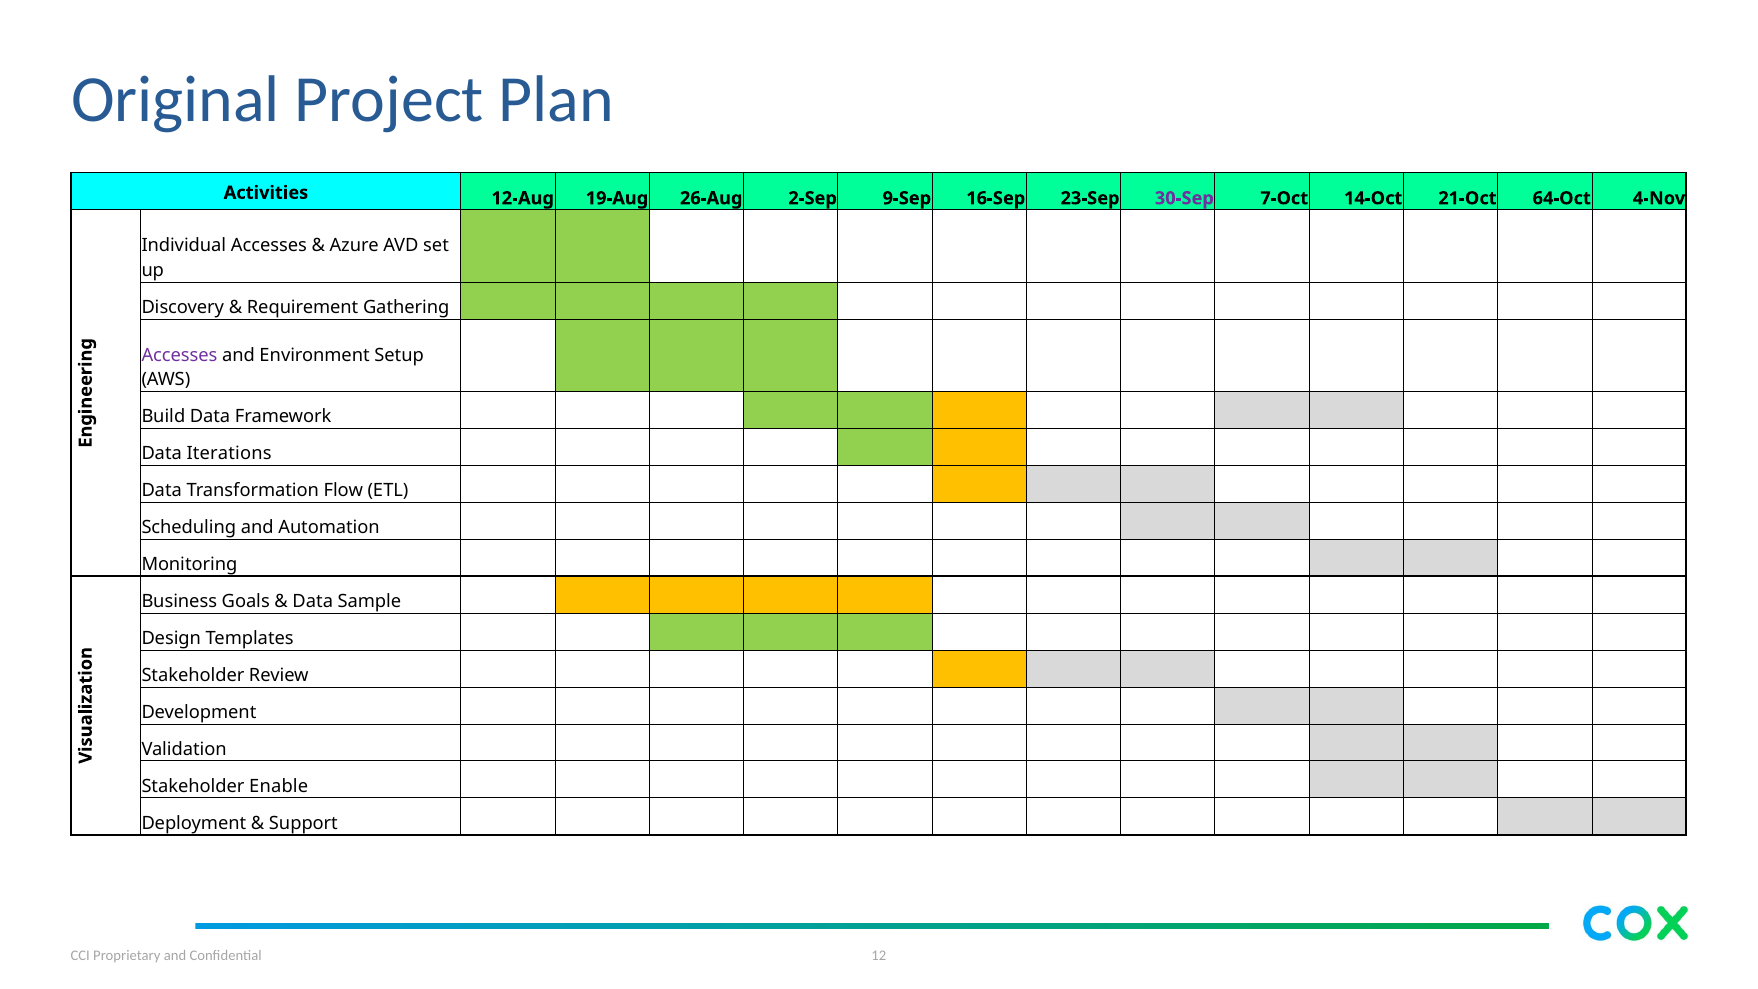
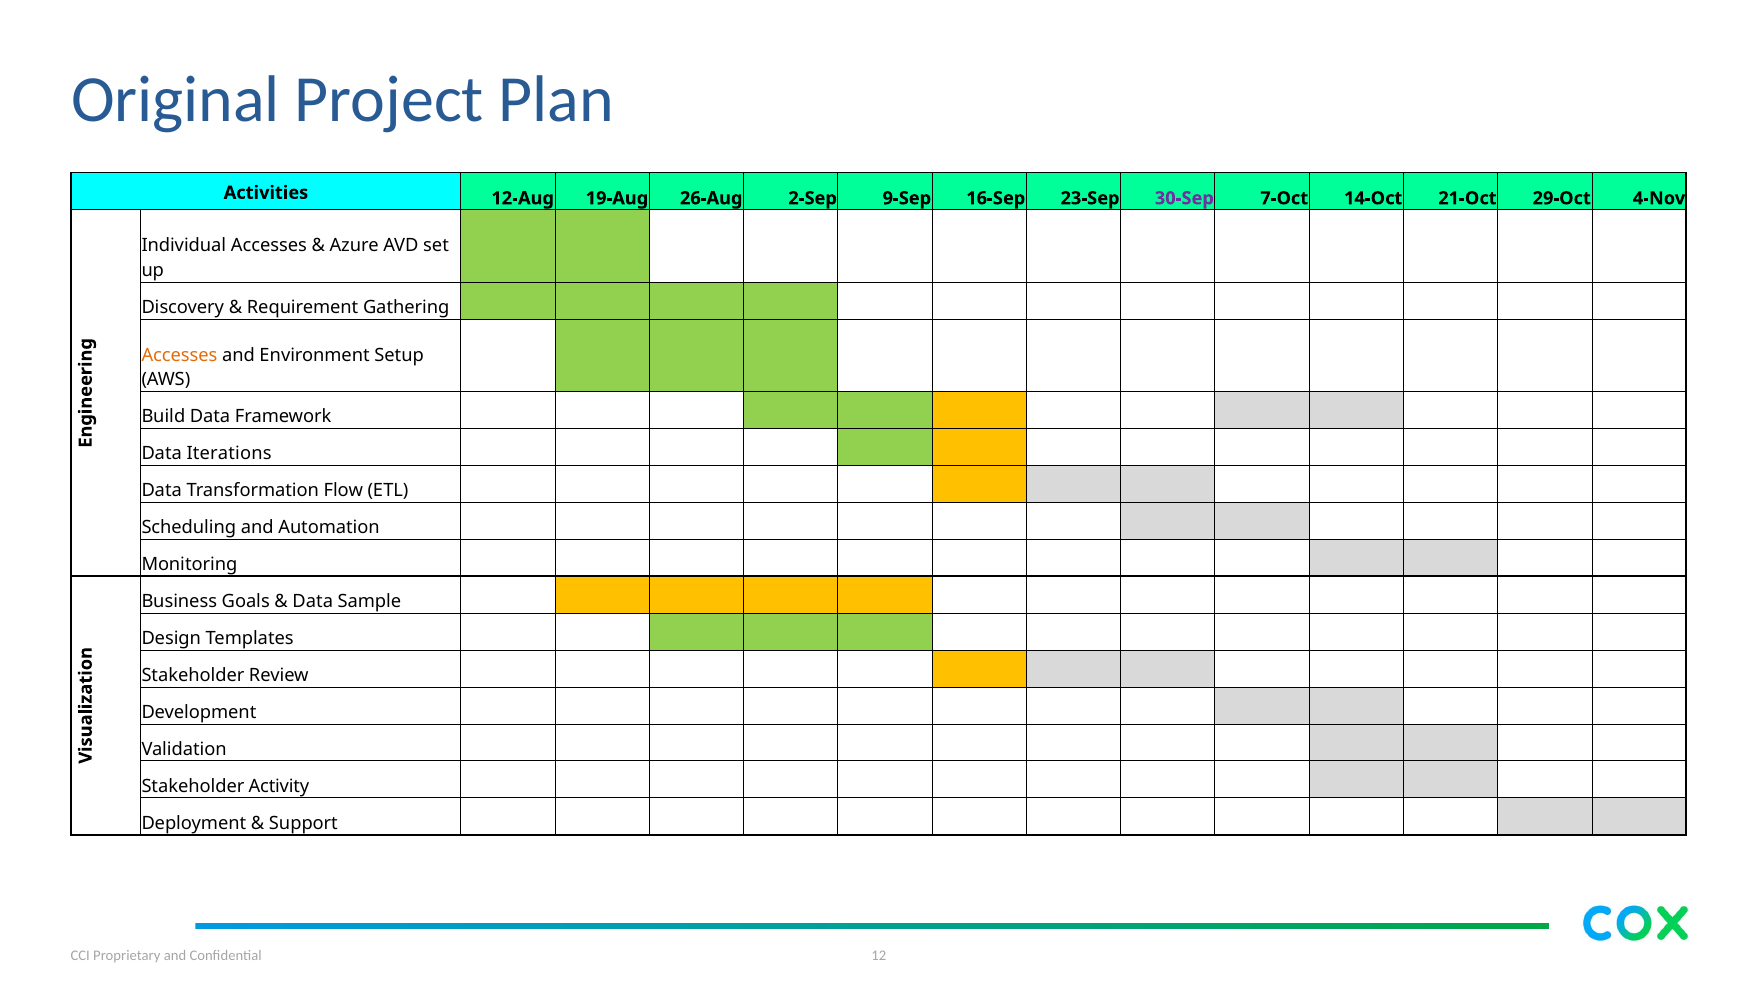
64-Oct: 64-Oct -> 29-Oct
Accesses at (179, 355) colour: purple -> orange
Enable: Enable -> Activity
